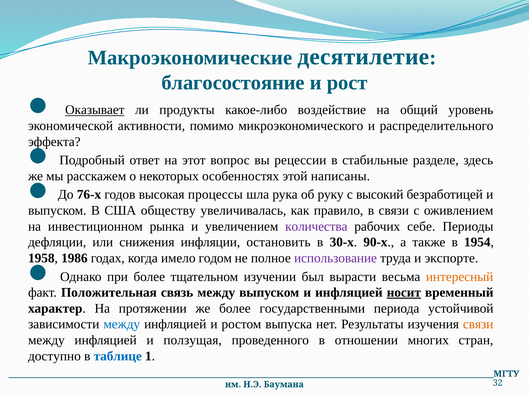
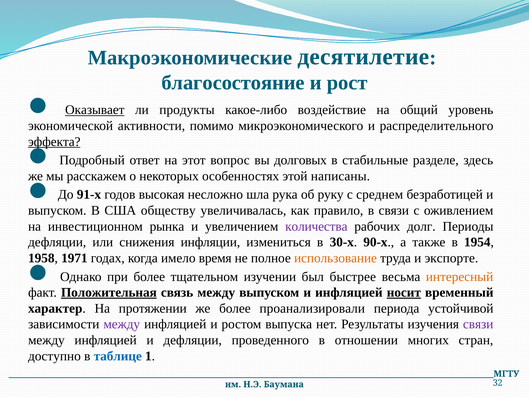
эффекта underline: none -> present
рецессии: рецессии -> долговых
76-х: 76-х -> 91-х
процессы: процессы -> несложно
высокий: высокий -> среднем
себе: себе -> долг
остановить: остановить -> измениться
1986: 1986 -> 1971
годом: годом -> время
использование colour: purple -> orange
вырасти: вырасти -> быстрее
Положительная underline: none -> present
государственными: государственными -> проанализировали
между at (122, 324) colour: blue -> purple
связи at (478, 324) colour: orange -> purple
и ползущая: ползущая -> дефляции
